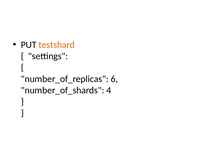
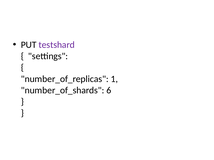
testshard colour: orange -> purple
6: 6 -> 1
4: 4 -> 6
